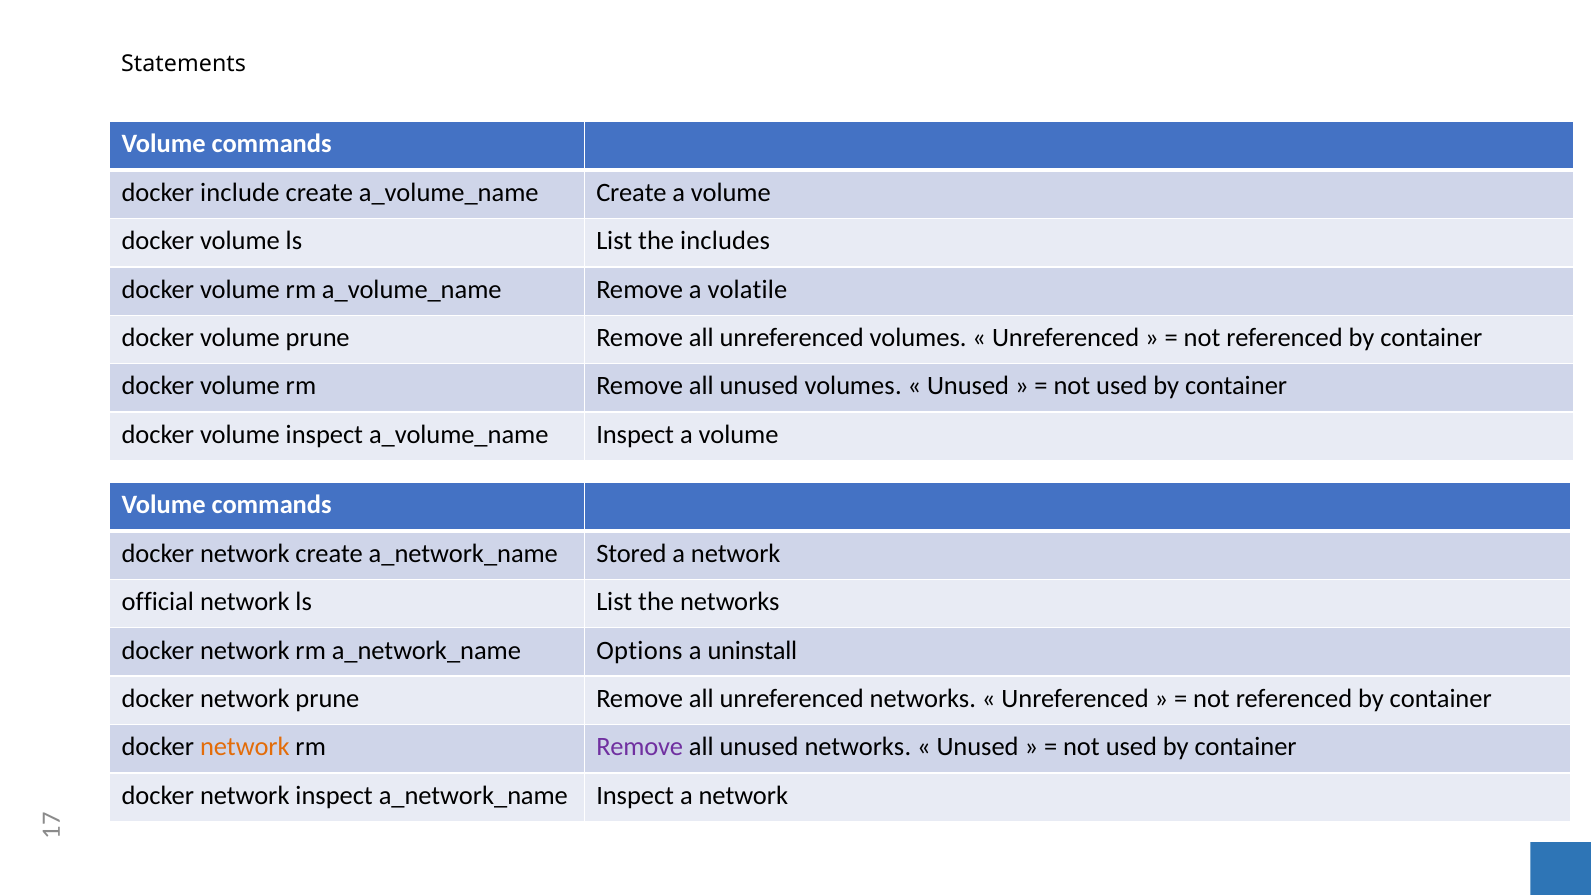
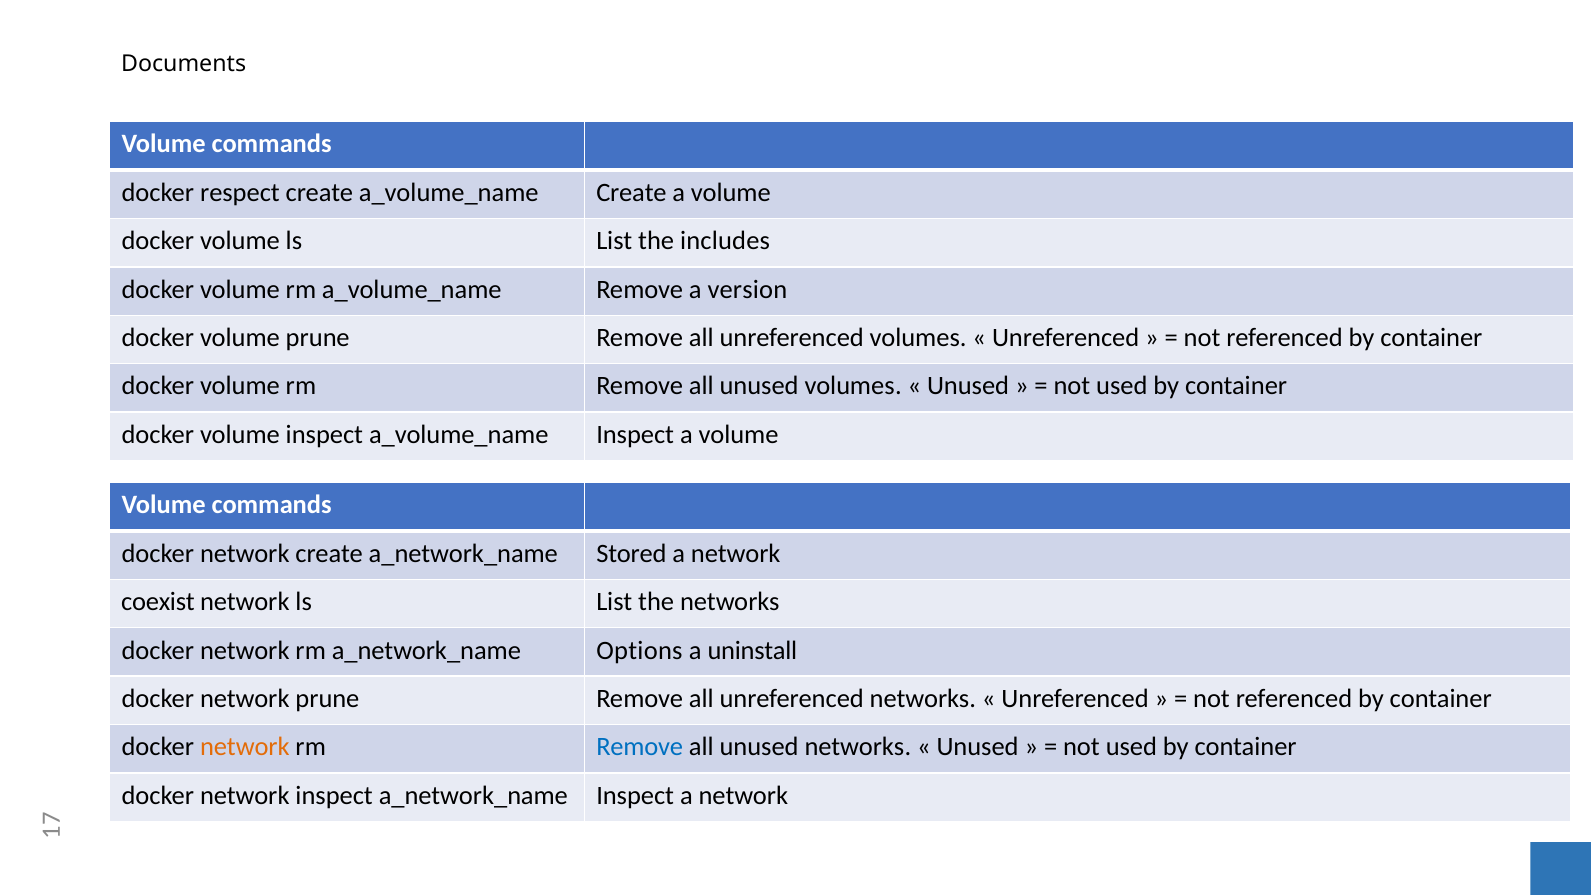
Statements: Statements -> Documents
include: include -> respect
volatile: volatile -> version
official: official -> coexist
Remove at (640, 747) colour: purple -> blue
